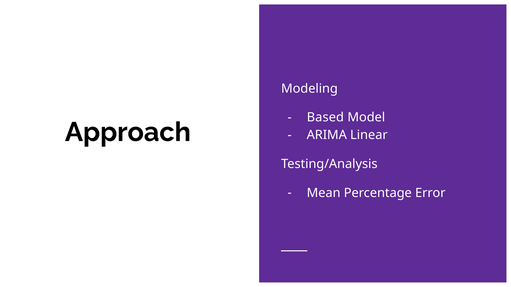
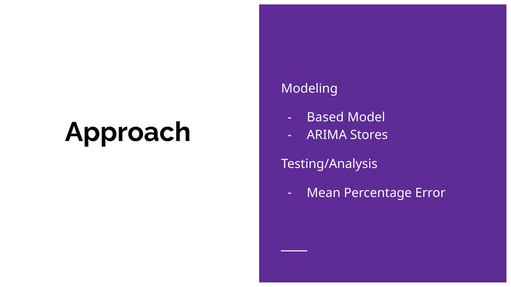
Linear: Linear -> Stores
